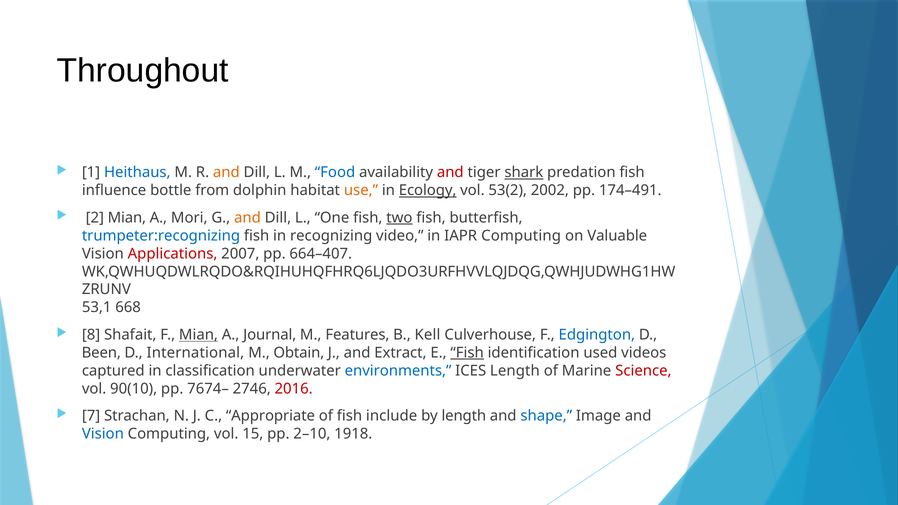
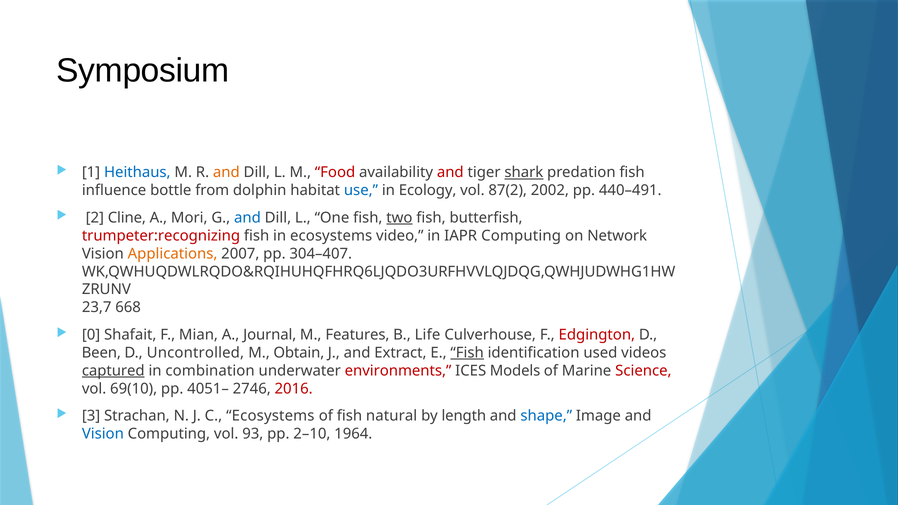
Throughout: Throughout -> Symposium
Food colour: blue -> red
use colour: orange -> blue
Ecology underline: present -> none
53(2: 53(2 -> 87(2
174–491: 174–491 -> 440–491
2 Mian: Mian -> Cline
and at (248, 218) colour: orange -> blue
trumpeter:recognizing colour: blue -> red
in recognizing: recognizing -> ecosystems
Valuable: Valuable -> Network
Applications colour: red -> orange
664–407: 664–407 -> 304–407
53,1: 53,1 -> 23,7
8: 8 -> 0
Mian at (198, 335) underline: present -> none
Kell: Kell -> Life
Edgington colour: blue -> red
International: International -> Uncontrolled
captured underline: none -> present
classification: classification -> combination
environments colour: blue -> red
ICES Length: Length -> Models
90(10: 90(10 -> 69(10
7674–: 7674– -> 4051–
7: 7 -> 3
C Appropriate: Appropriate -> Ecosystems
include: include -> natural
15: 15 -> 93
1918: 1918 -> 1964
